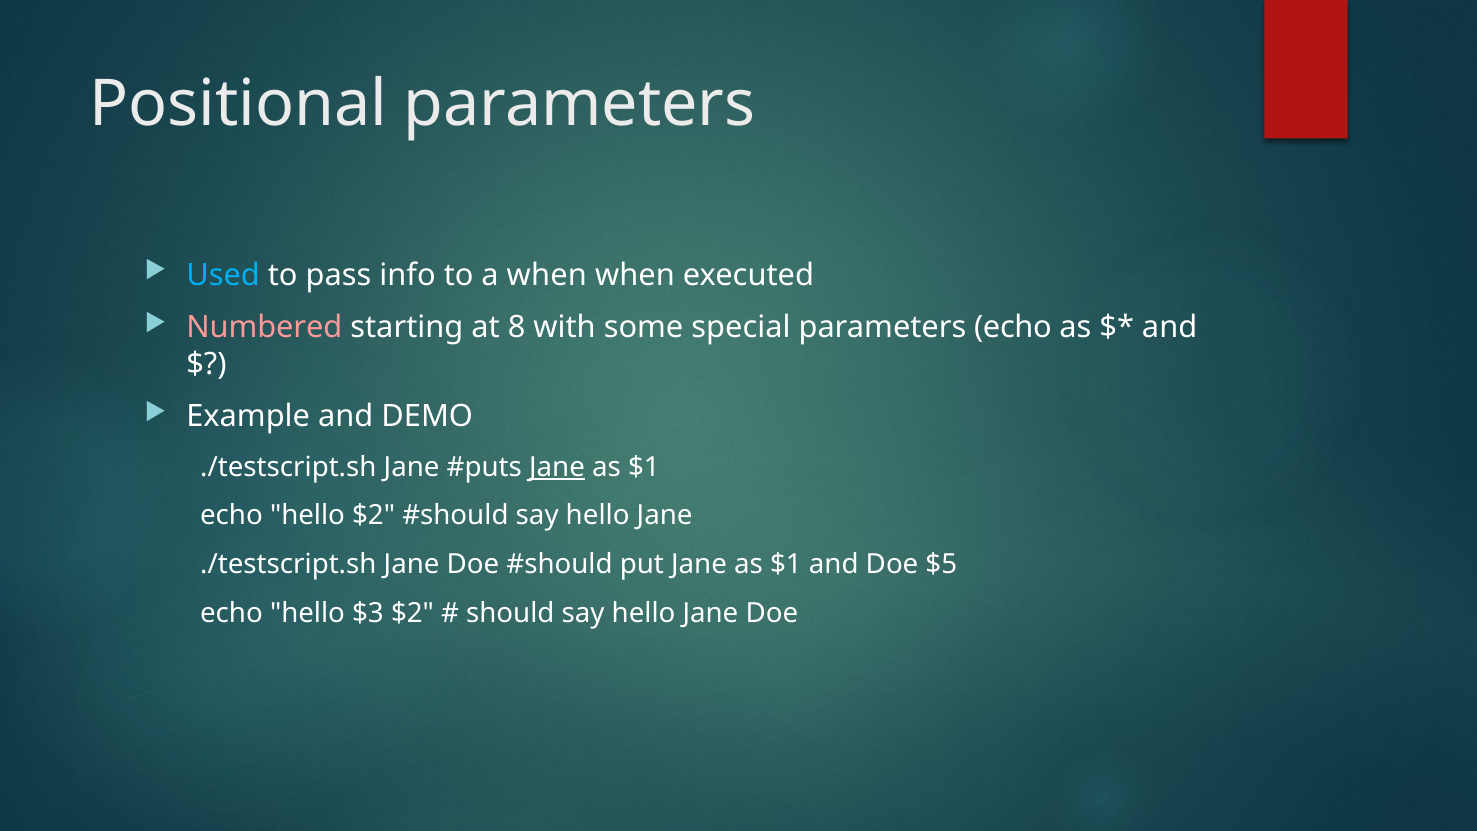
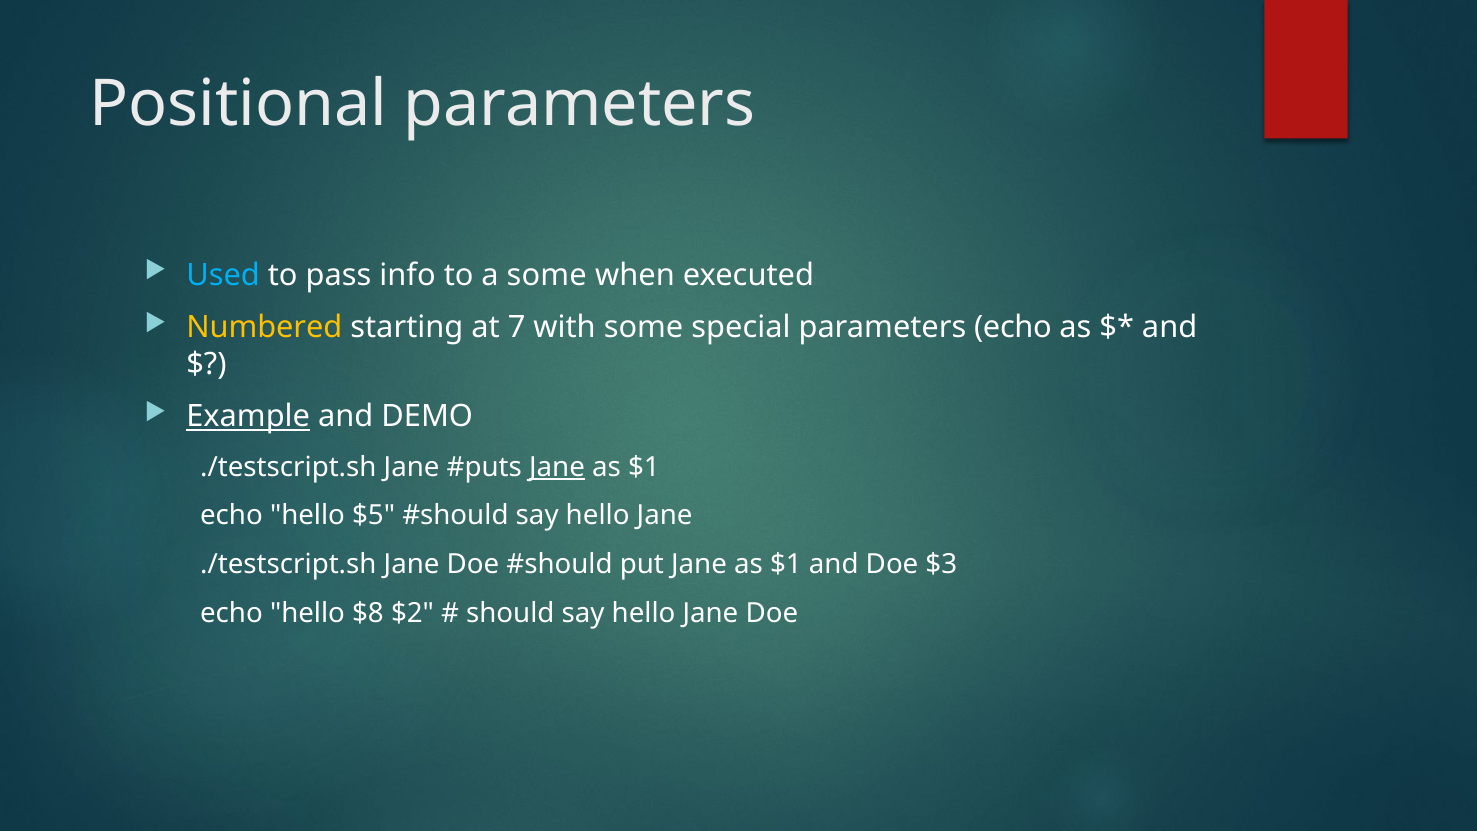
a when: when -> some
Numbered colour: pink -> yellow
8: 8 -> 7
Example underline: none -> present
hello $2: $2 -> $5
$5: $5 -> $3
$3: $3 -> $8
